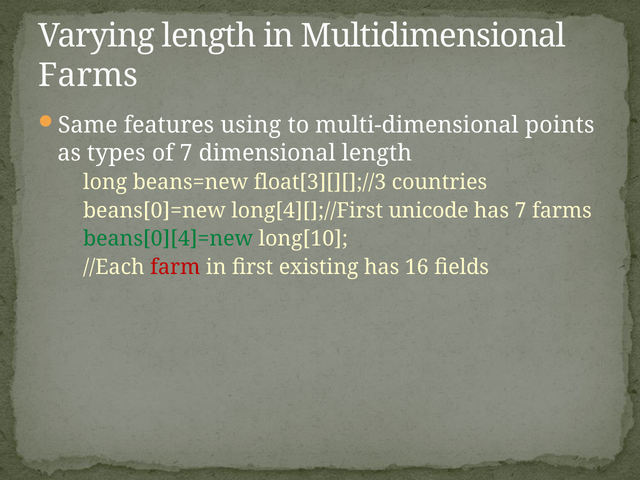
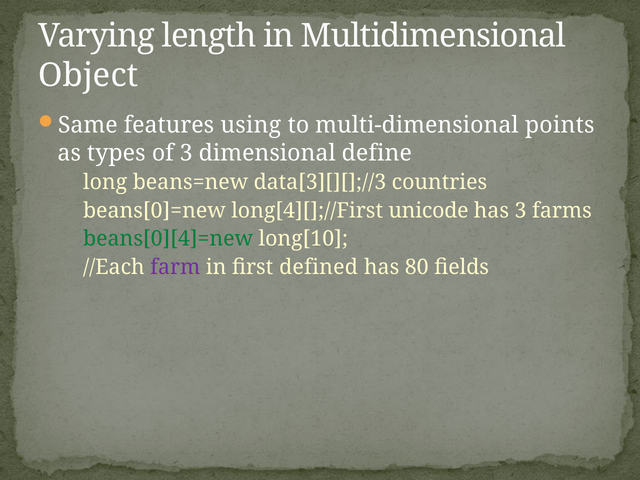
Farms at (88, 75): Farms -> Object
of 7: 7 -> 3
dimensional length: length -> define
float[3][][];//3: float[3][][];//3 -> data[3][][];//3
has 7: 7 -> 3
farm colour: red -> purple
existing: existing -> defined
16: 16 -> 80
